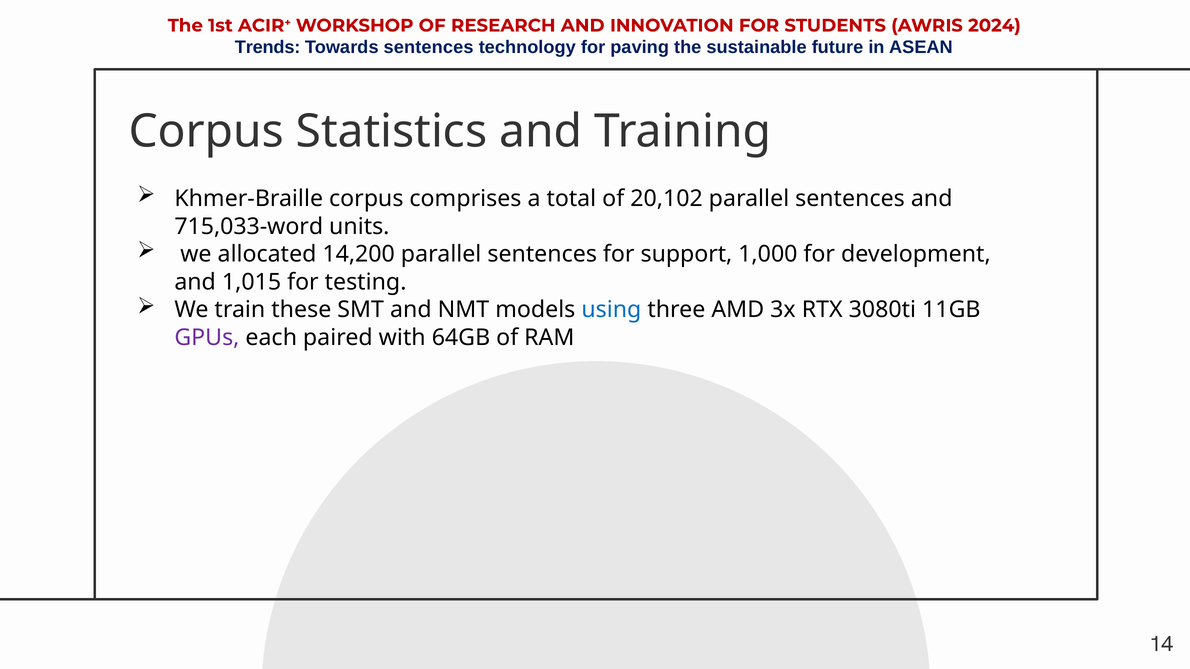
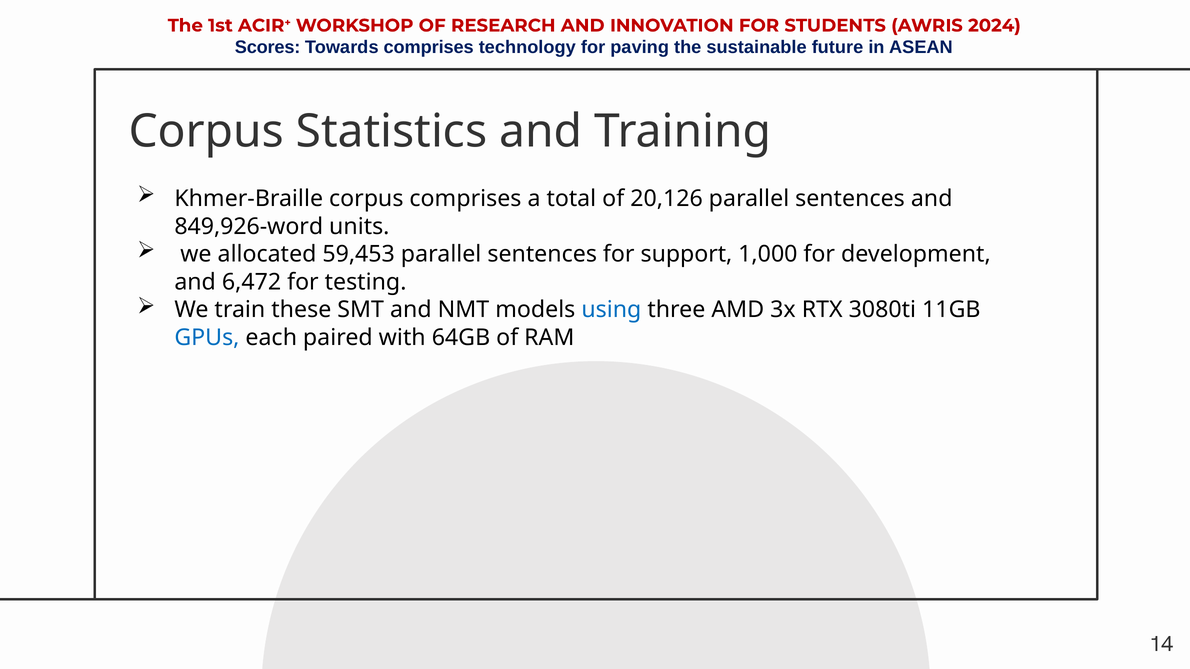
Trends: Trends -> Scores
Towards sentences: sentences -> comprises
20,102: 20,102 -> 20,126
715,033-word: 715,033-word -> 849,926-word
14,200: 14,200 -> 59,453
1,015: 1,015 -> 6,472
GPUs colour: purple -> blue
